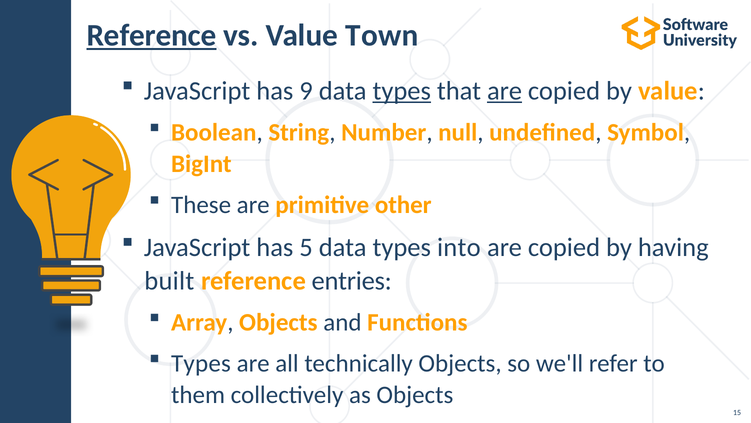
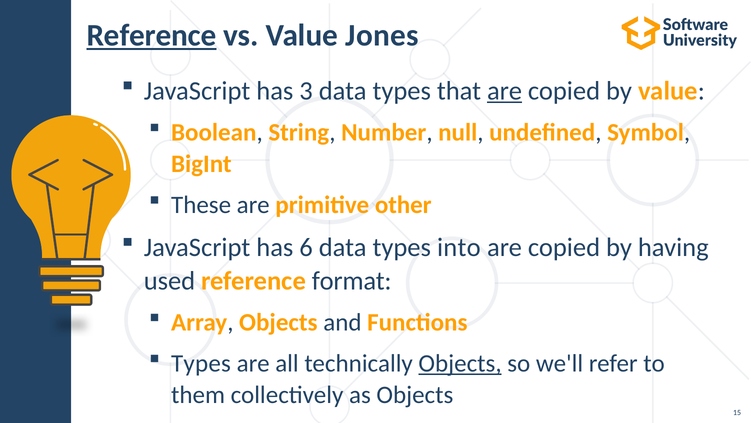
Town: Town -> Jones
9: 9 -> 3
types at (402, 91) underline: present -> none
5: 5 -> 6
built: built -> used
entries: entries -> format
Objects at (460, 363) underline: none -> present
